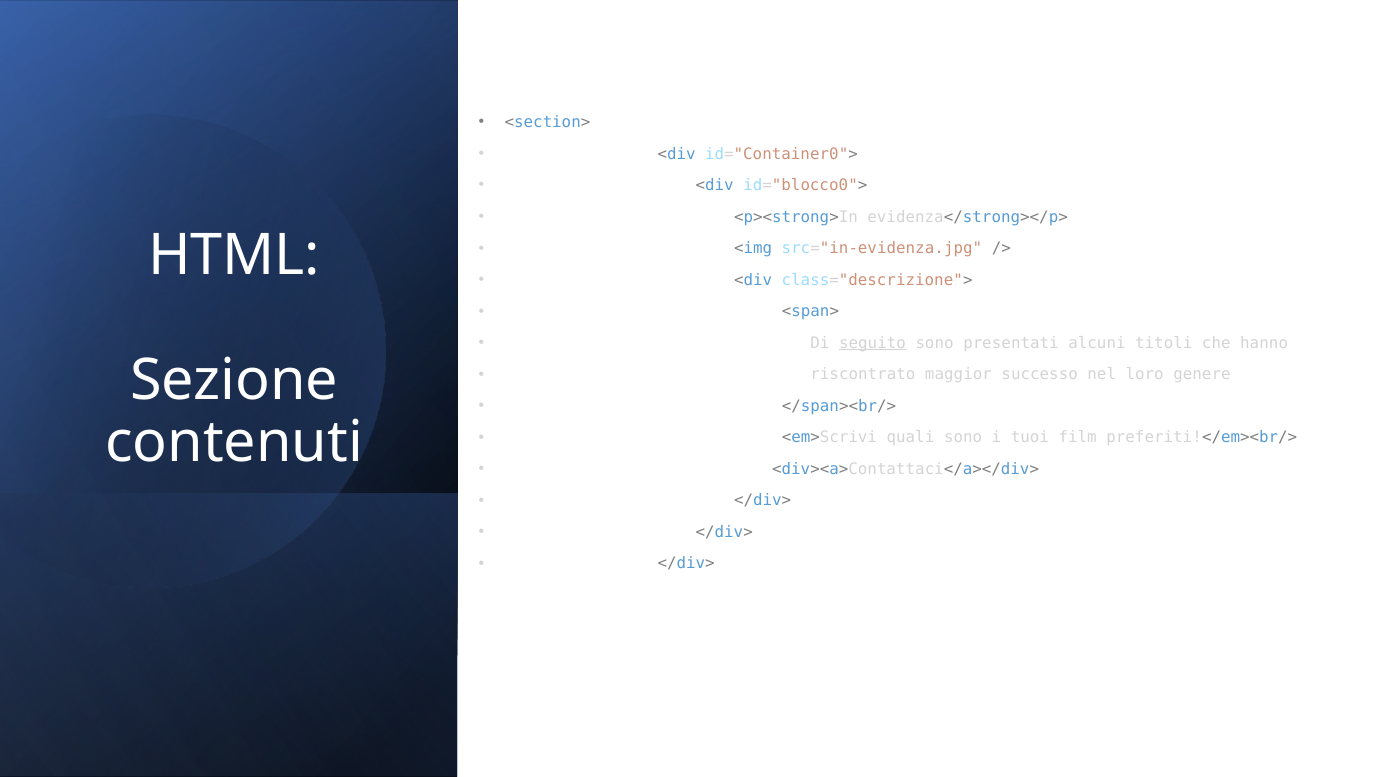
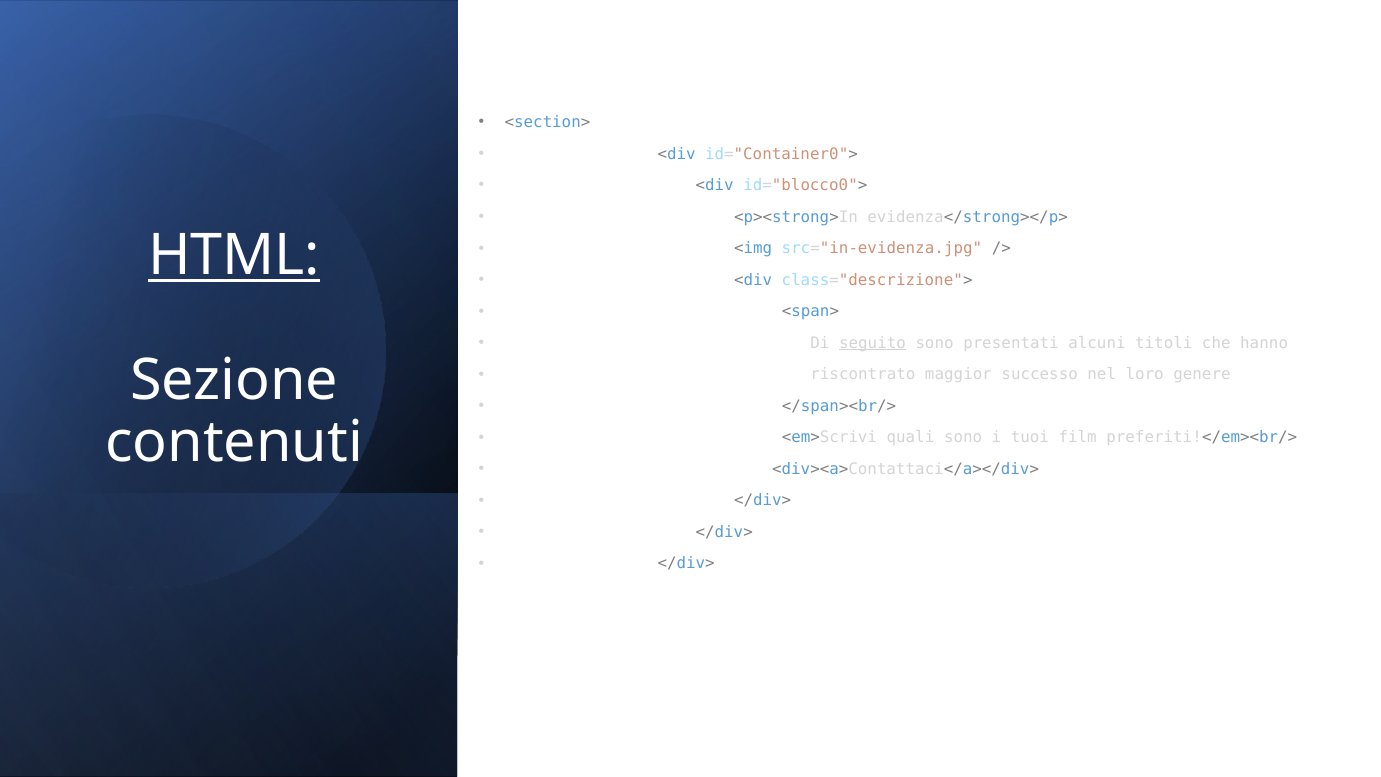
HTML underline: none -> present
